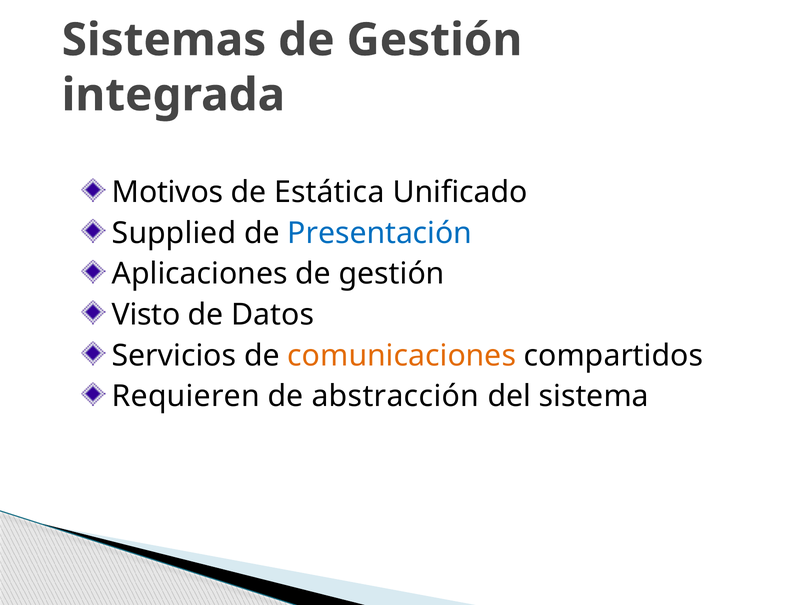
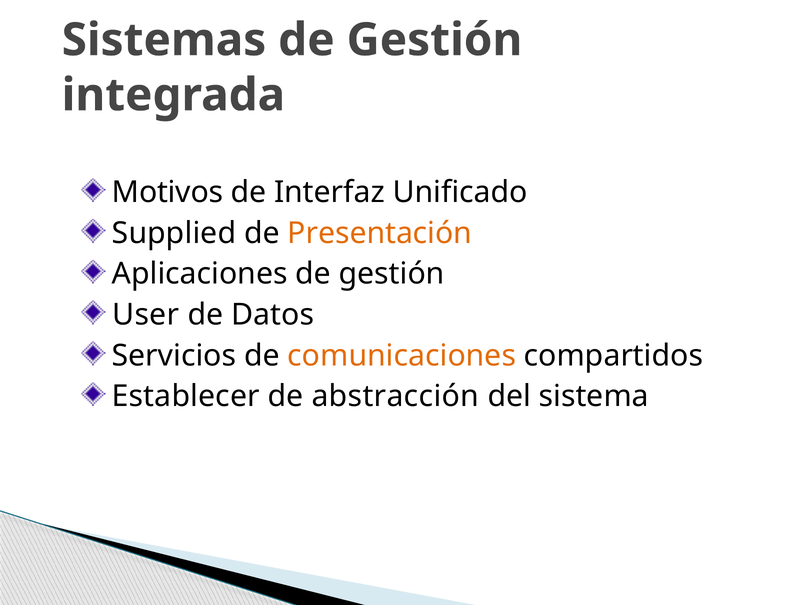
Estática: Estática -> Interfaz
Presentación colour: blue -> orange
Visto: Visto -> User
Requieren: Requieren -> Establecer
